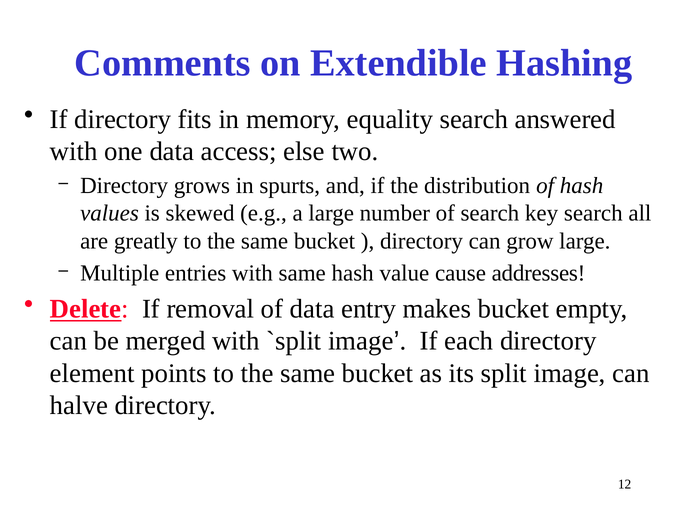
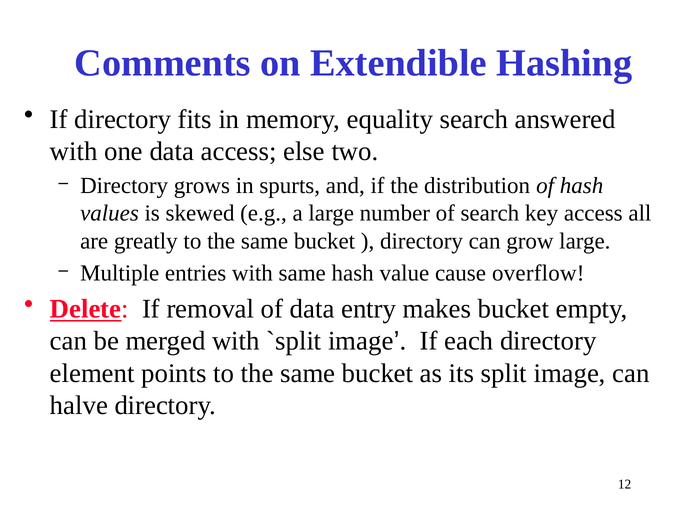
key search: search -> access
addresses: addresses -> overflow
